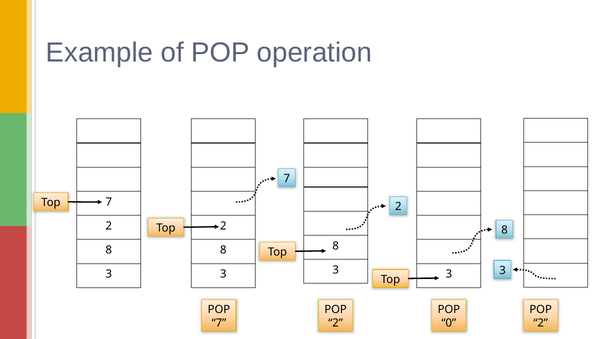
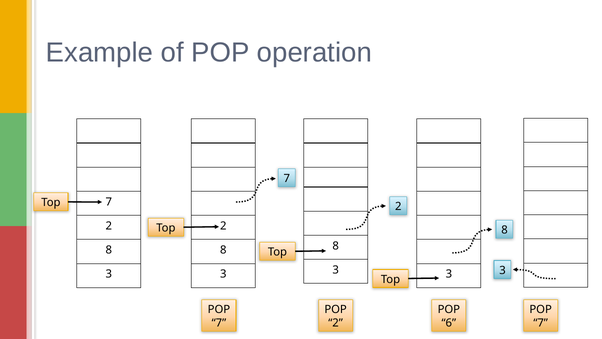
0: 0 -> 6
2 at (541, 323): 2 -> 7
